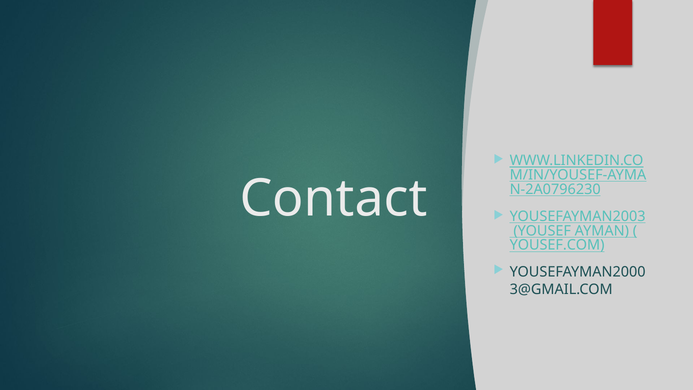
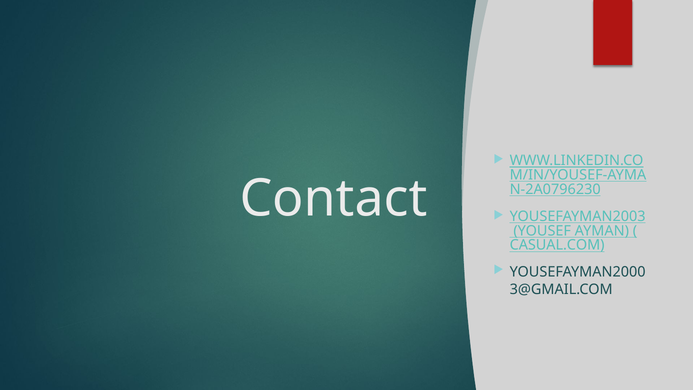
YOUSEF.COM: YOUSEF.COM -> CASUAL.COM
